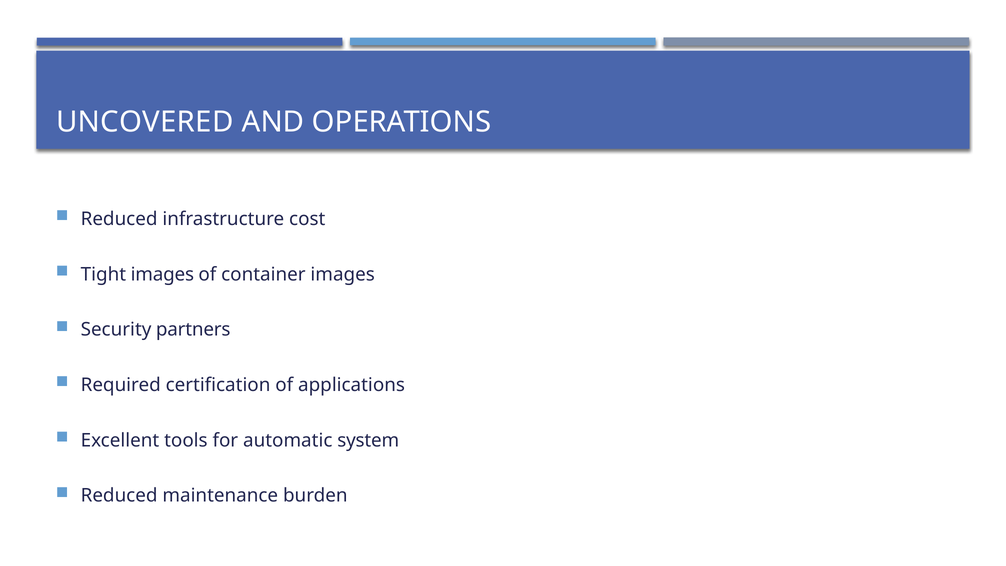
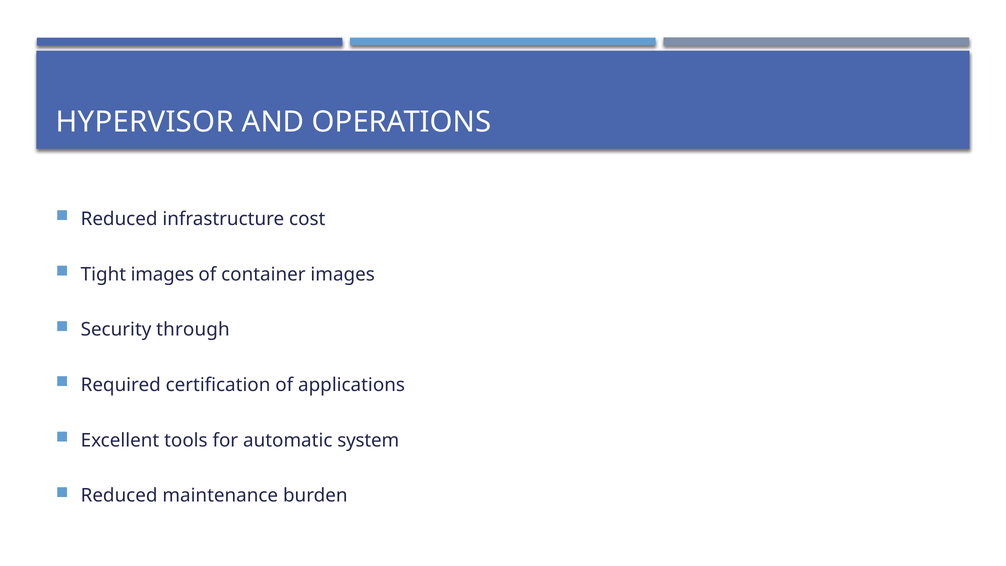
UNCOVERED: UNCOVERED -> HYPERVISOR
partners: partners -> through
